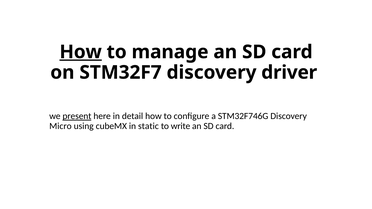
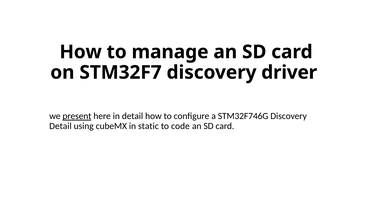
How at (81, 52) underline: present -> none
Micro at (60, 126): Micro -> Detail
write: write -> code
